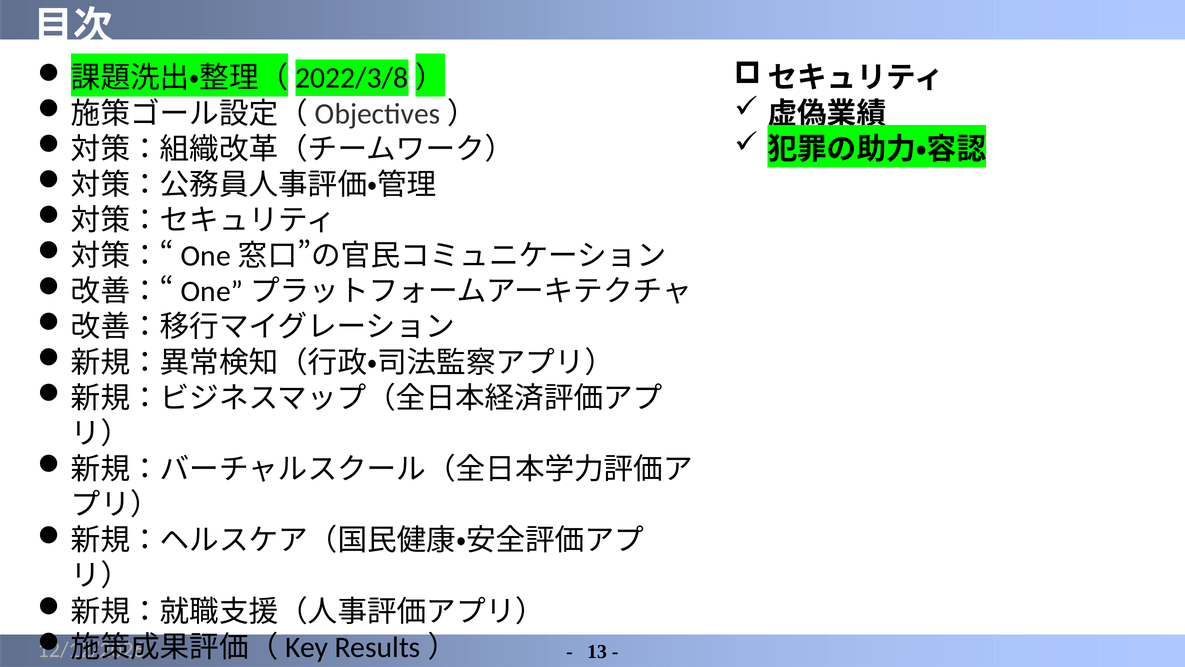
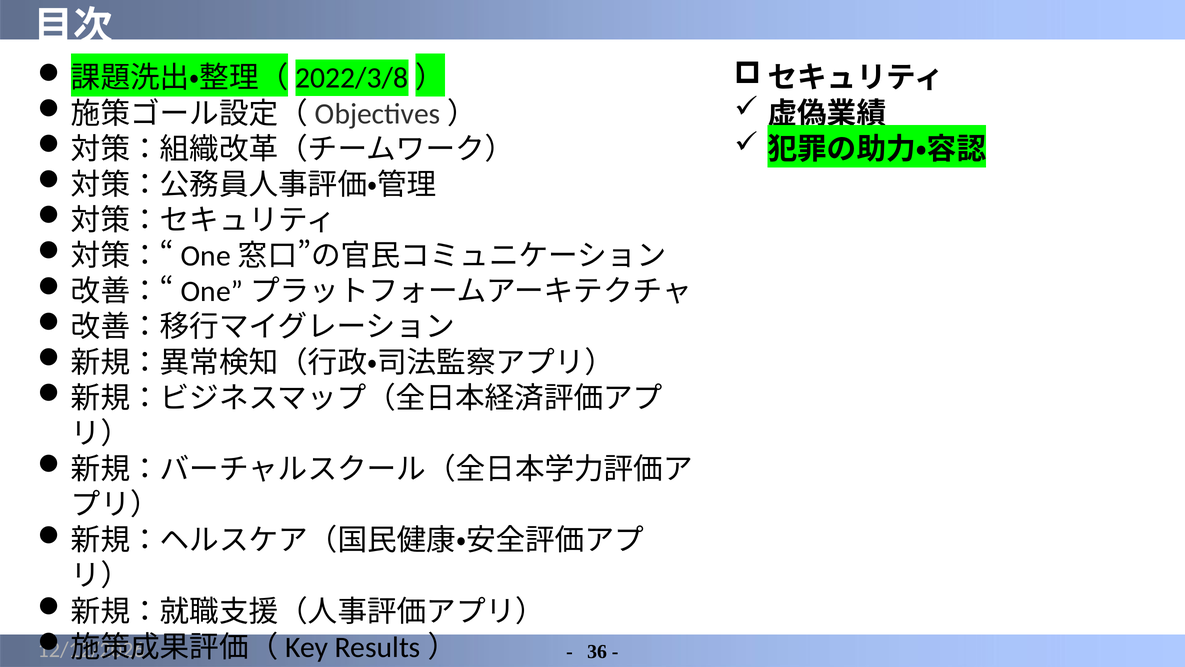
13: 13 -> 36
